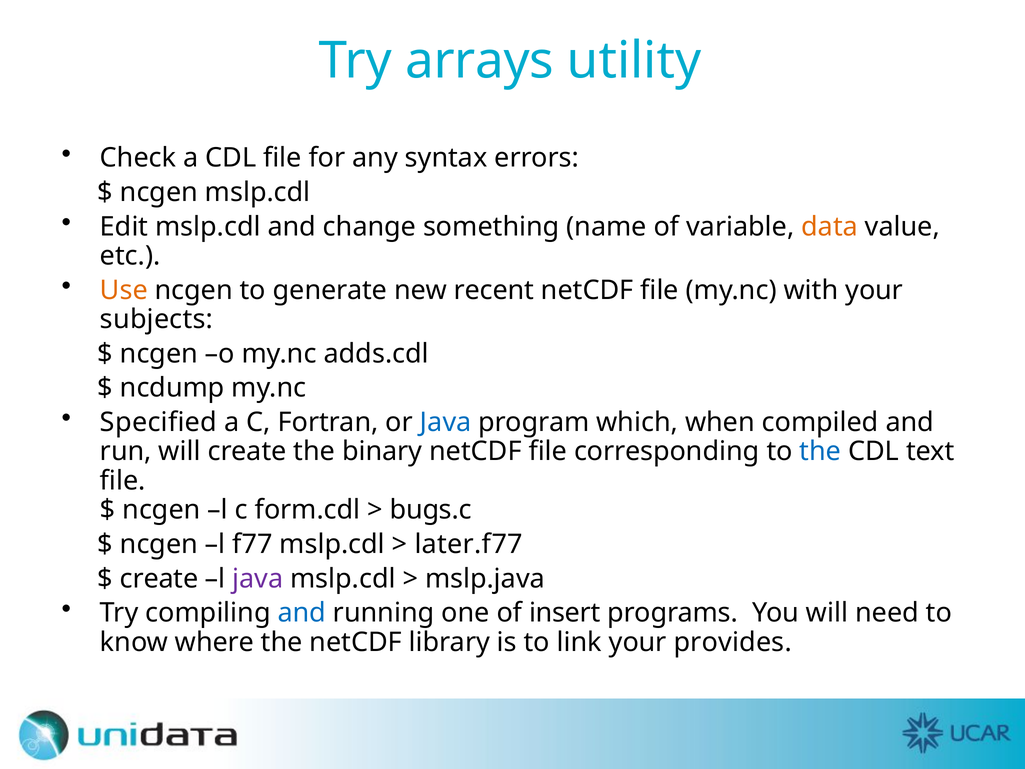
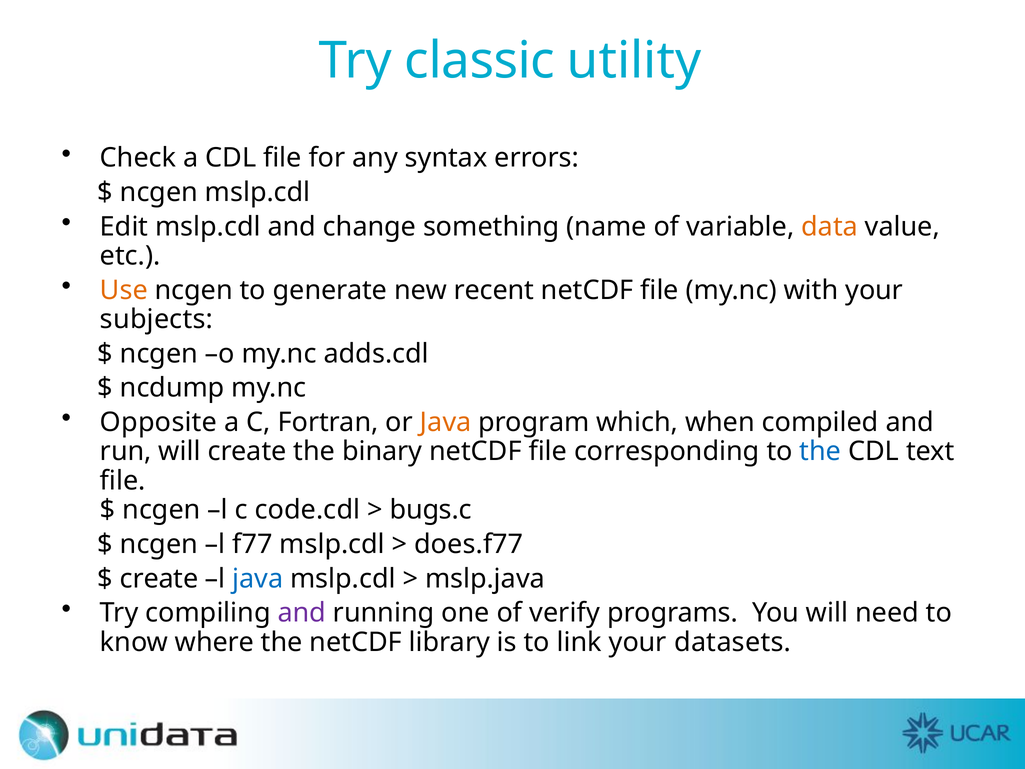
arrays: arrays -> classic
Specified: Specified -> Opposite
Java at (446, 422) colour: blue -> orange
form.cdl: form.cdl -> code.cdl
later.f77: later.f77 -> does.f77
java at (258, 578) colour: purple -> blue
and at (302, 613) colour: blue -> purple
insert: insert -> verify
provides: provides -> datasets
